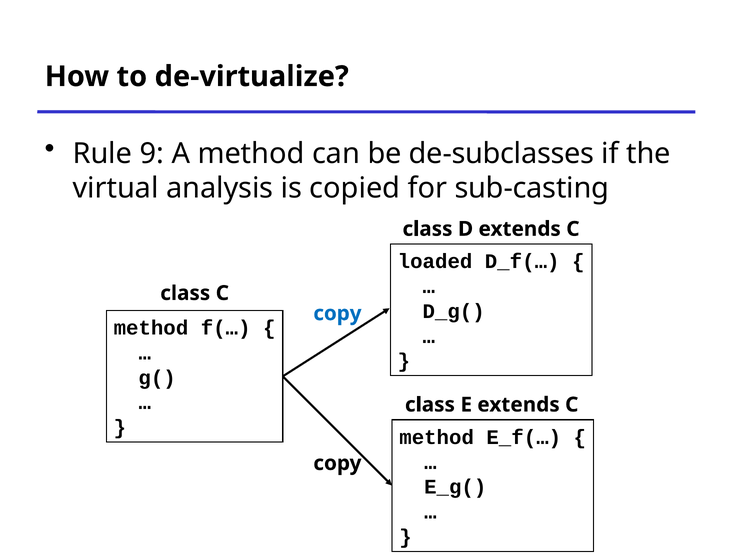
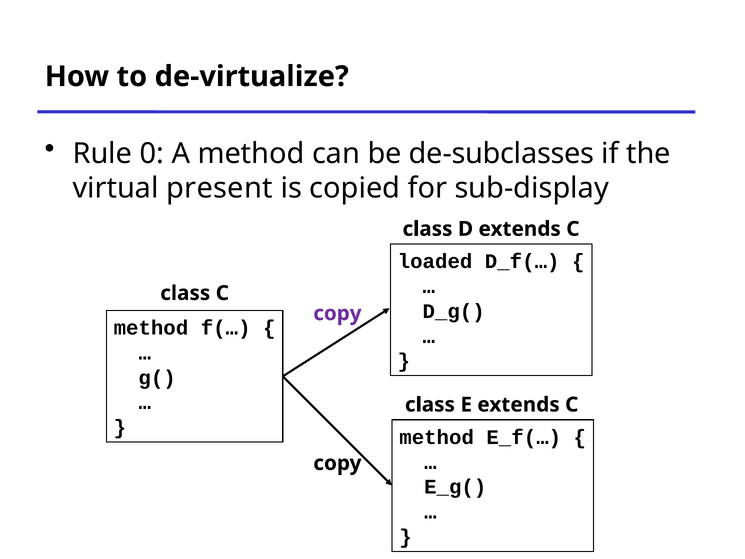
9: 9 -> 0
analysis: analysis -> present
sub-casting: sub-casting -> sub-display
copy at (337, 313) colour: blue -> purple
